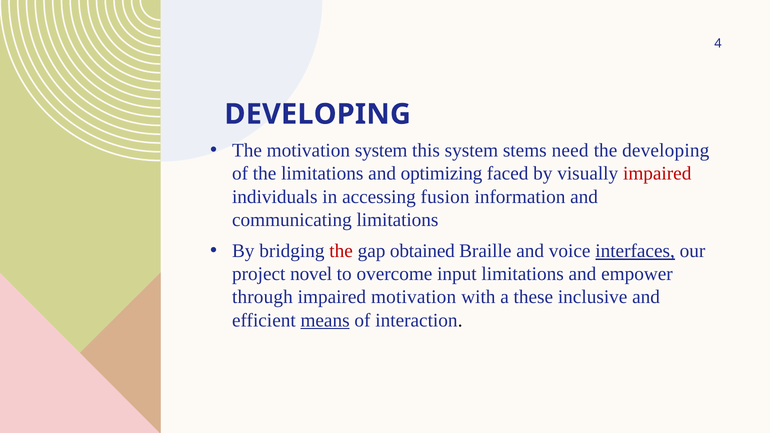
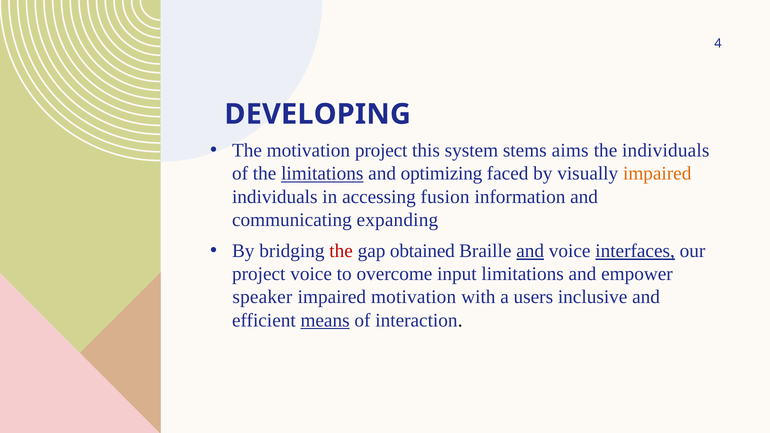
motivation system: system -> project
need: need -> aims
the developing: developing -> individuals
limitations at (322, 174) underline: none -> present
impaired at (657, 174) colour: red -> orange
communicating limitations: limitations -> expanding
and at (530, 251) underline: none -> present
project novel: novel -> voice
through: through -> speaker
these: these -> users
